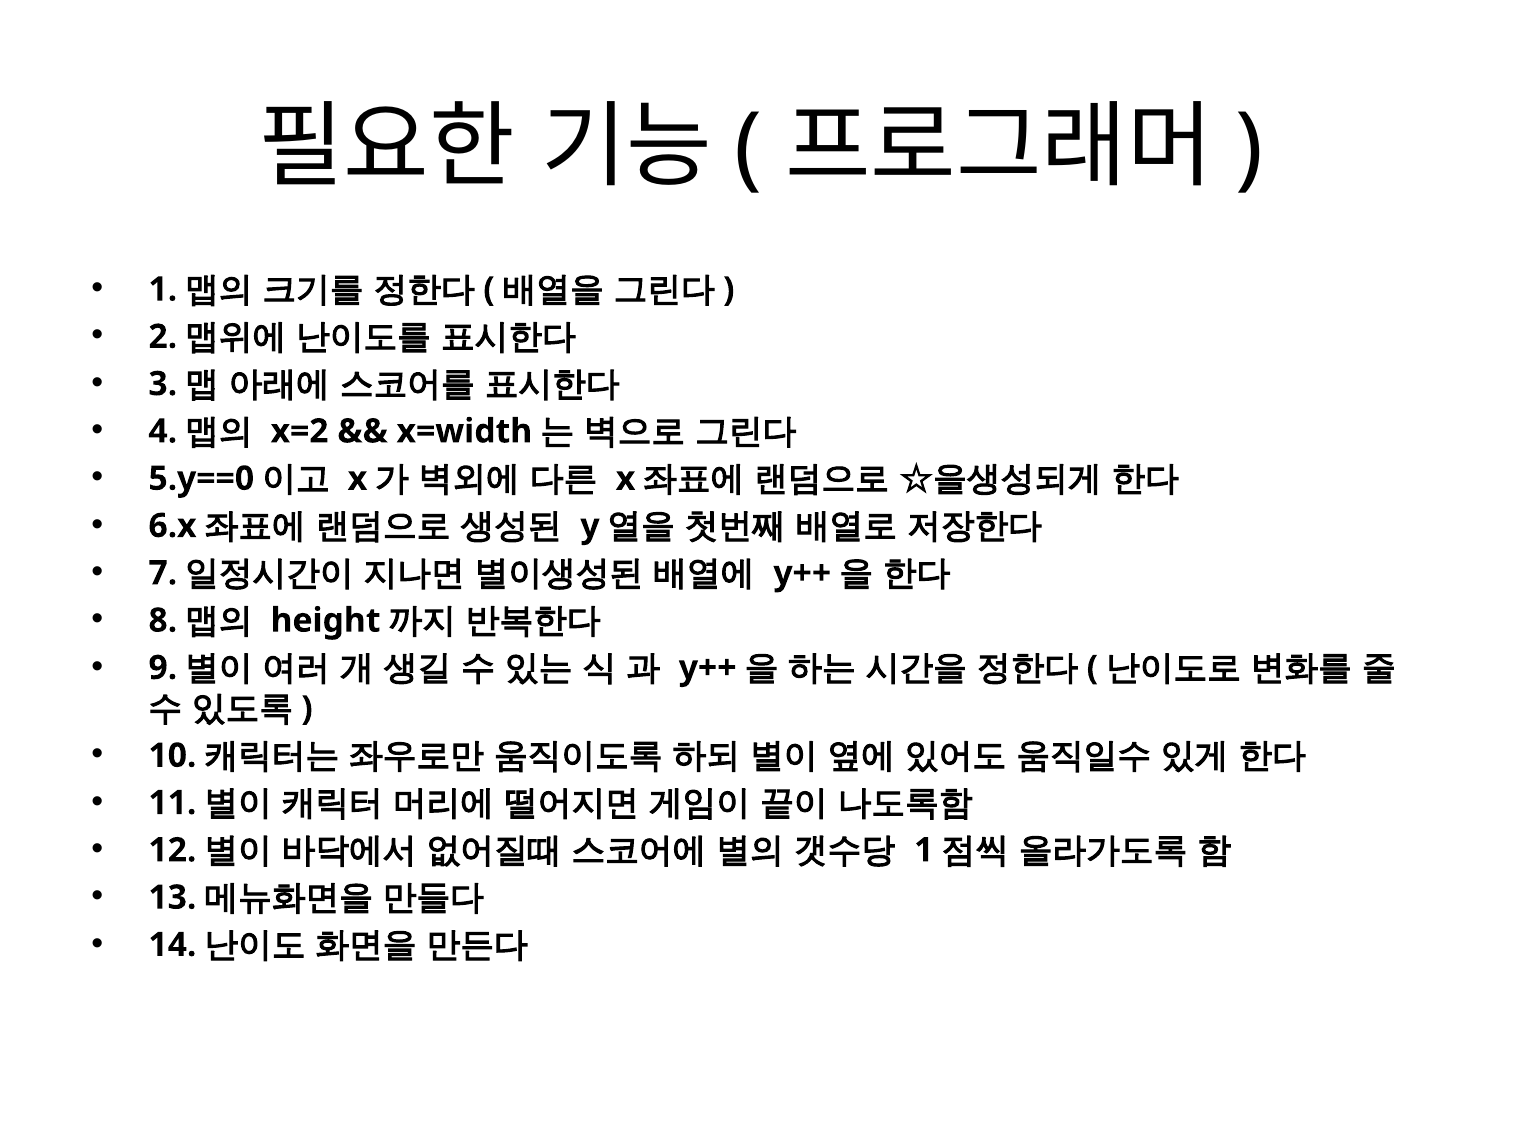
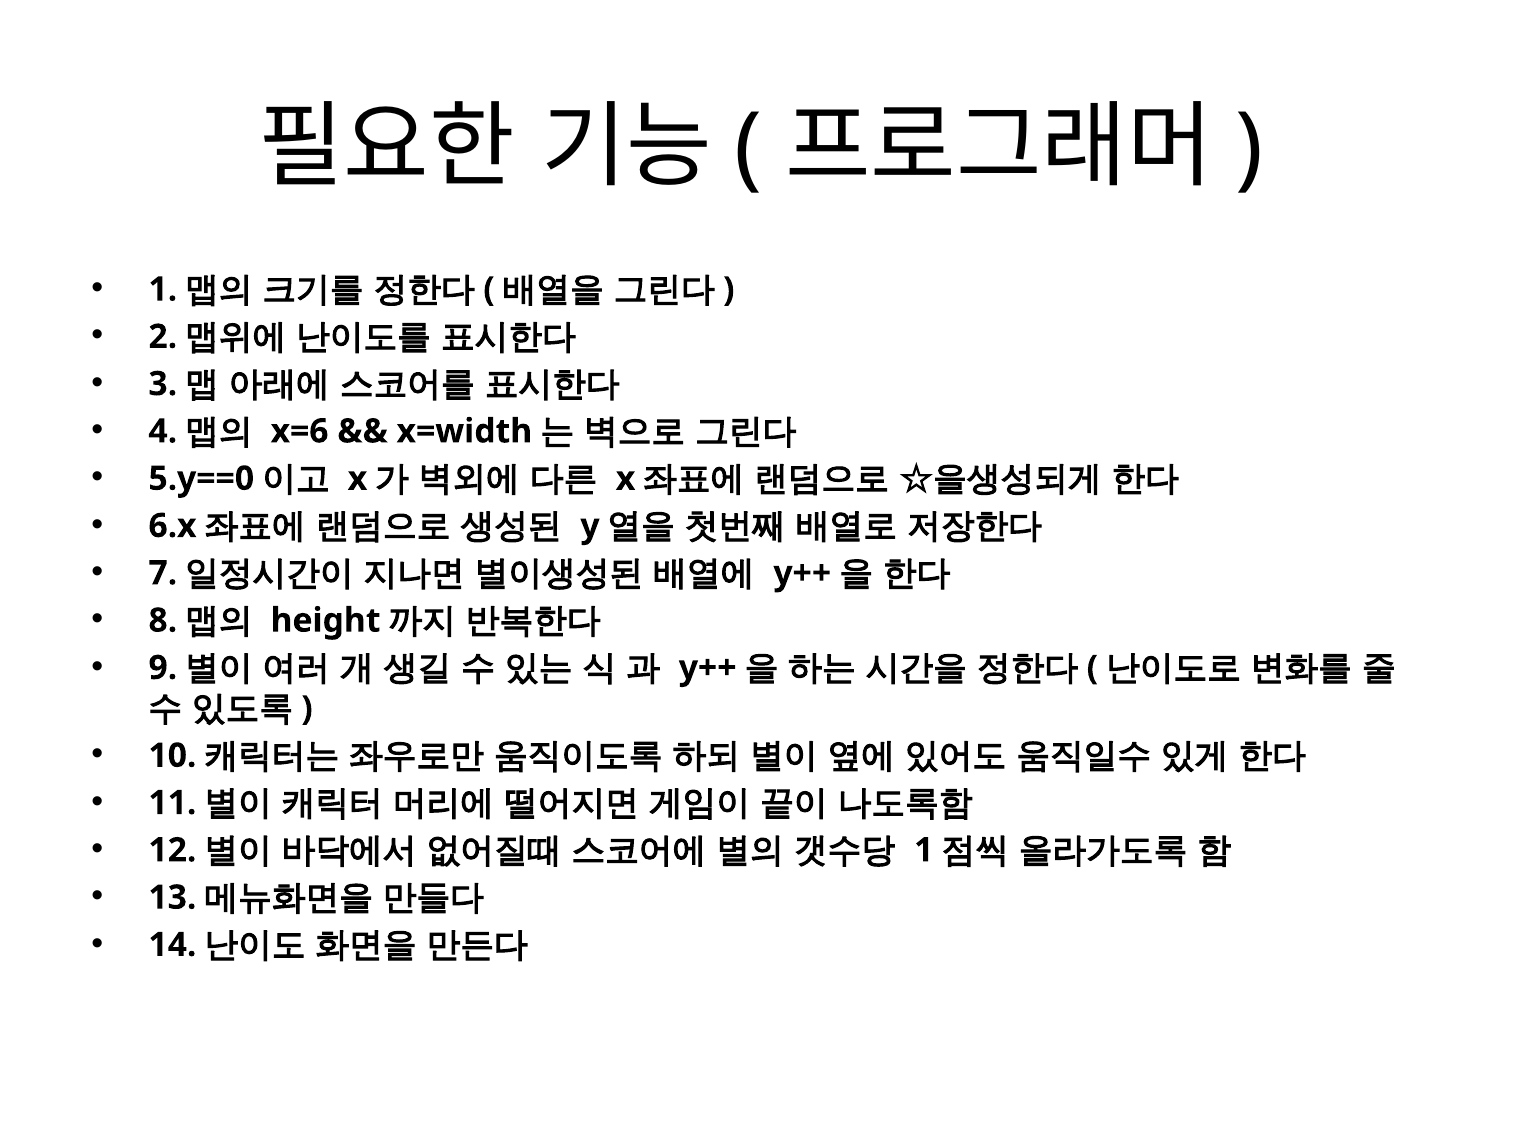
x=2: x=2 -> x=6
